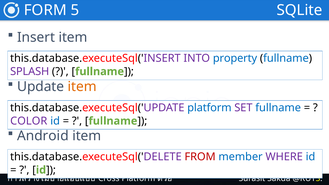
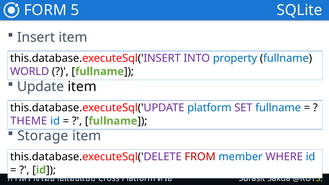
SPLASH: SPLASH -> WORLD
item at (82, 87) colour: orange -> black
COLOR: COLOR -> THEME
Android: Android -> Storage
